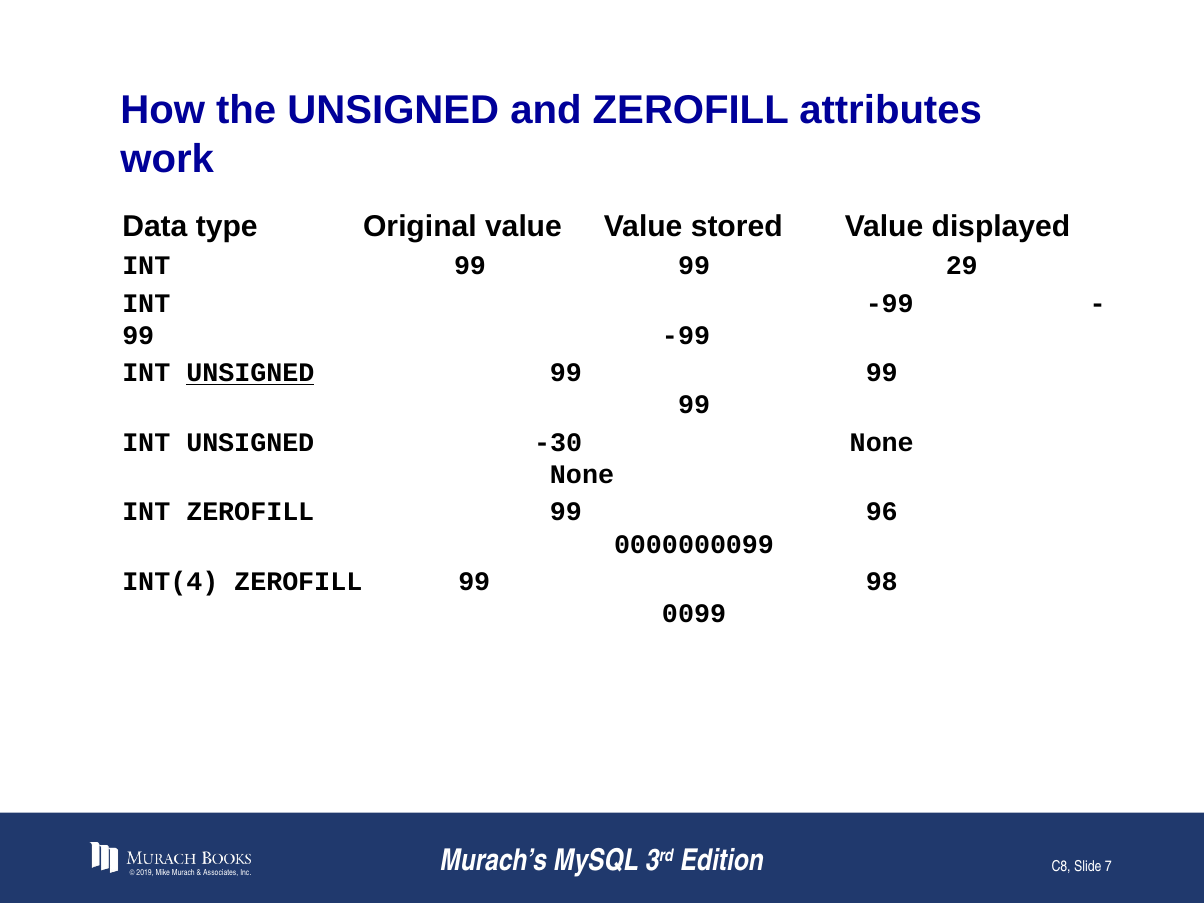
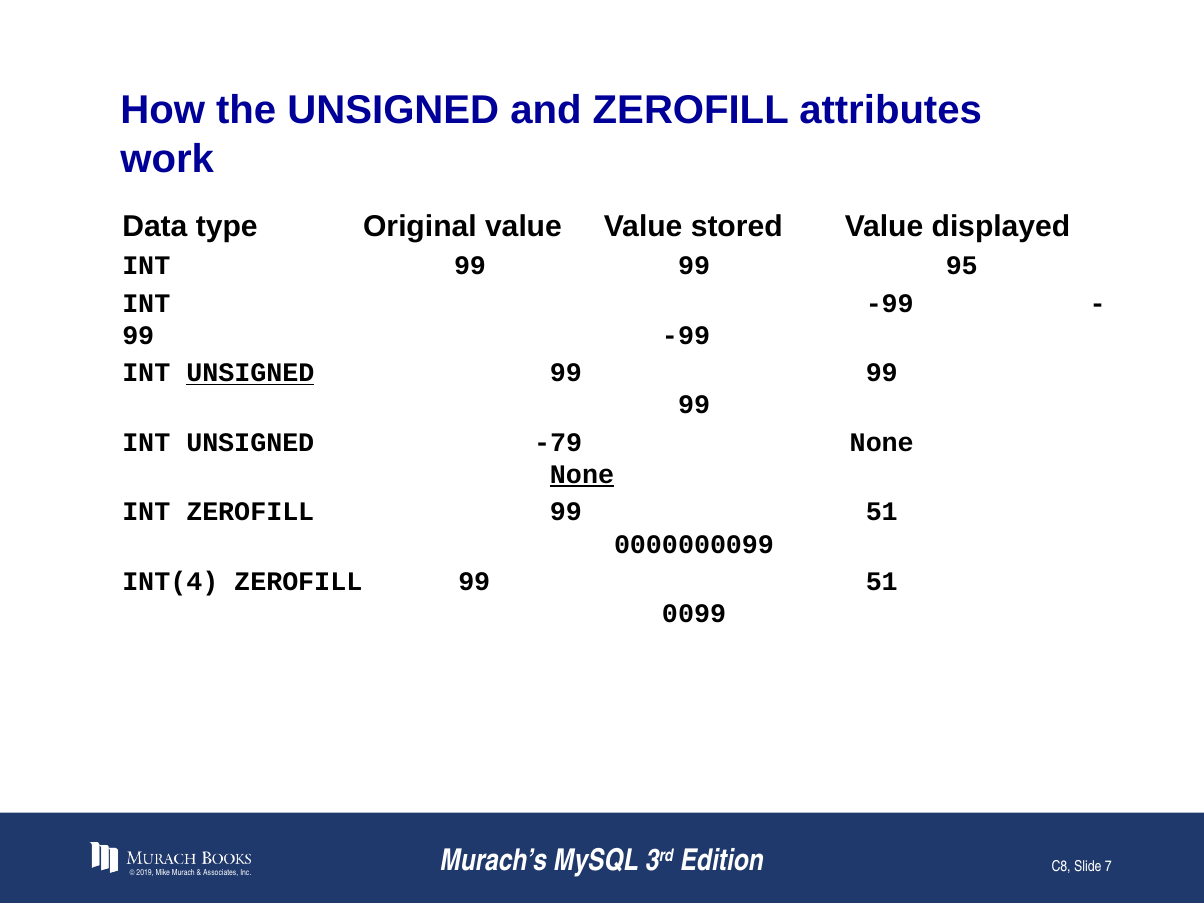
29: 29 -> 95
-30: -30 -> -79
None at (582, 475) underline: none -> present
INT ZEROFILL 99 96: 96 -> 51
INT(4 ZEROFILL 99 98: 98 -> 51
